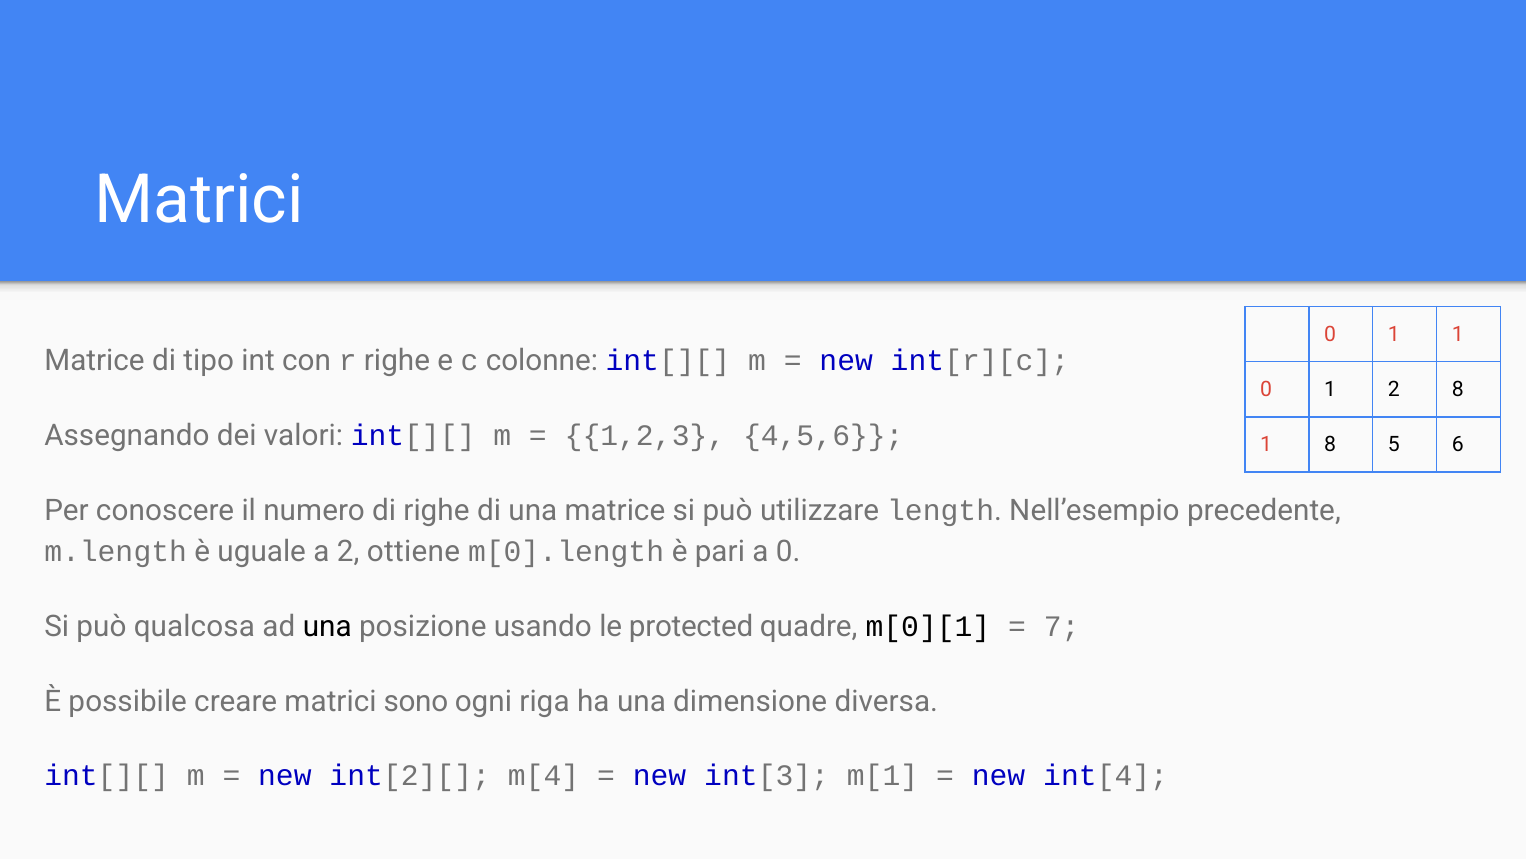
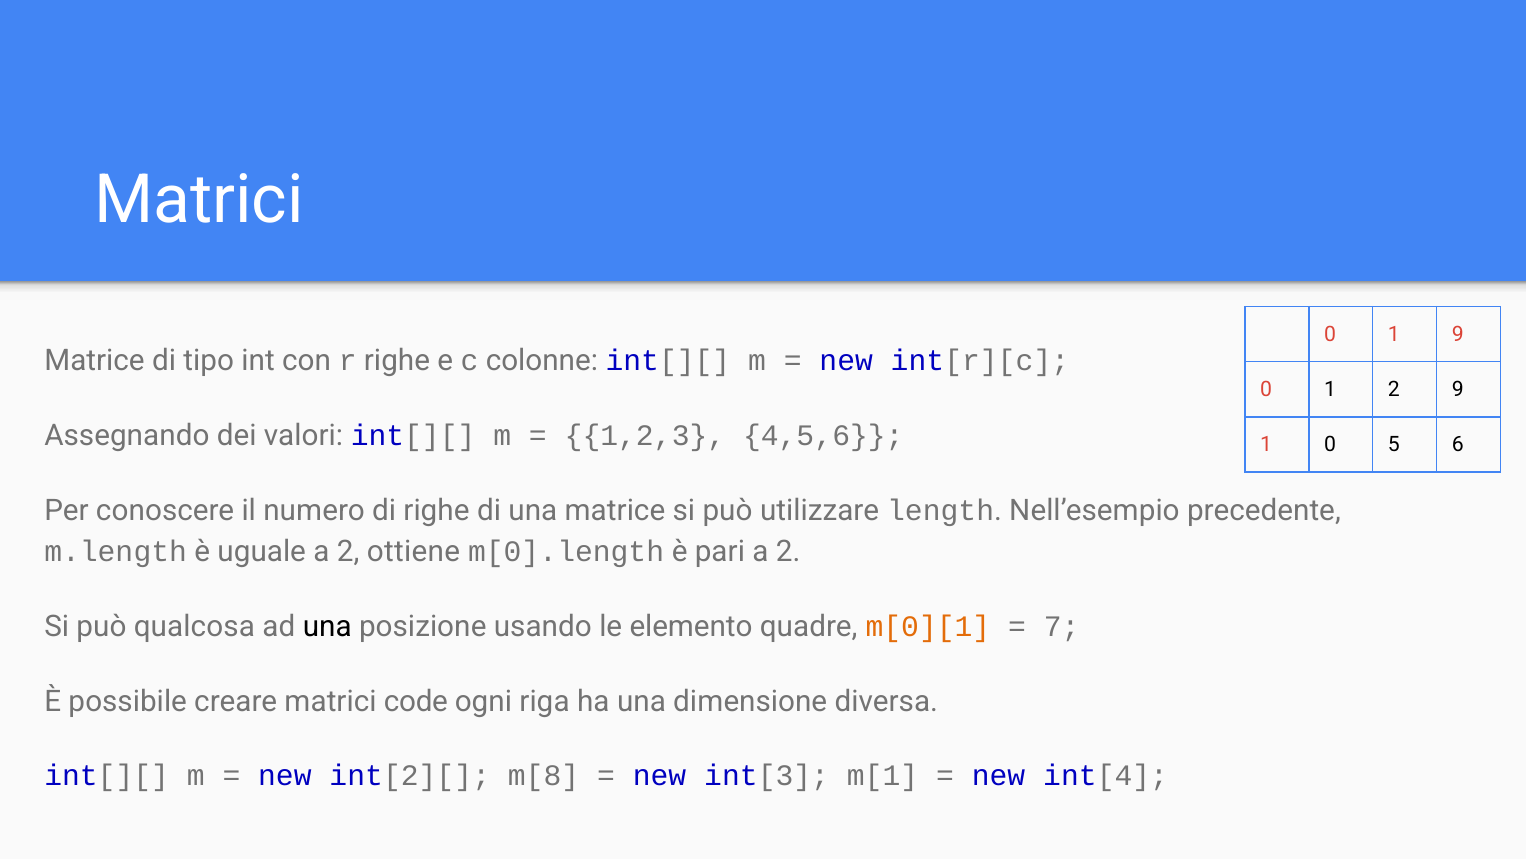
1 1: 1 -> 9
2 8: 8 -> 9
1 8: 8 -> 0
pari a 0: 0 -> 2
protected: protected -> elemento
m[0][1 colour: black -> orange
sono: sono -> code
m[4: m[4 -> m[8
